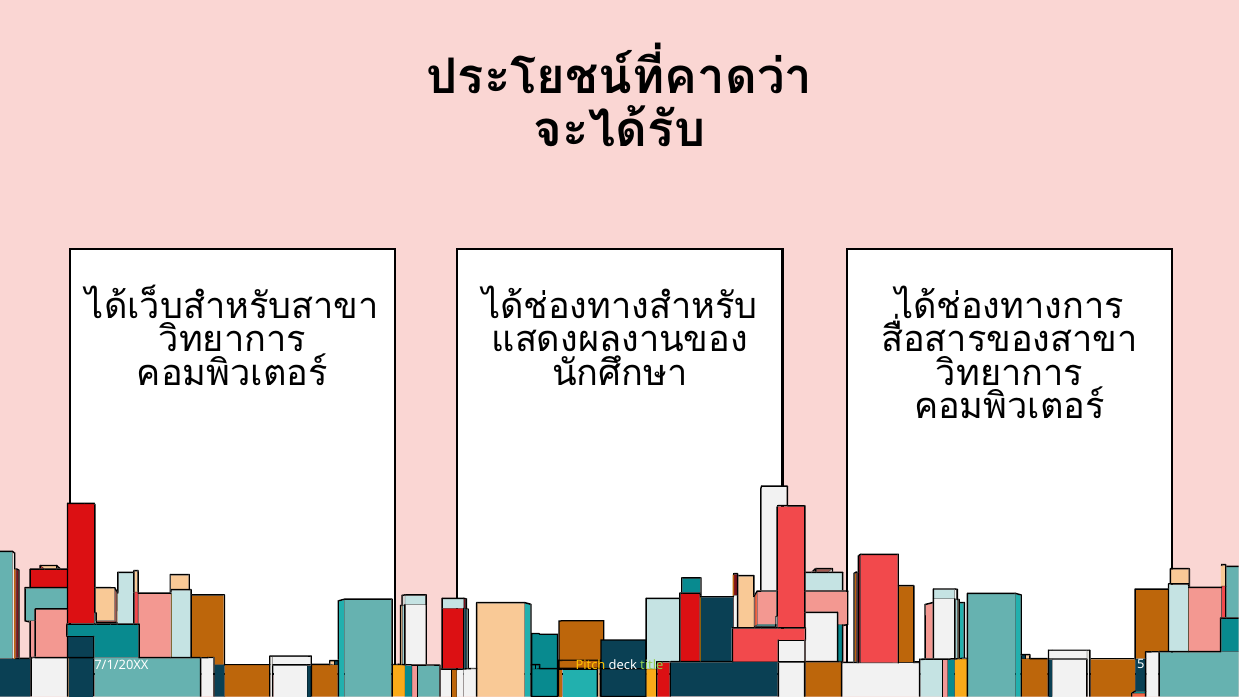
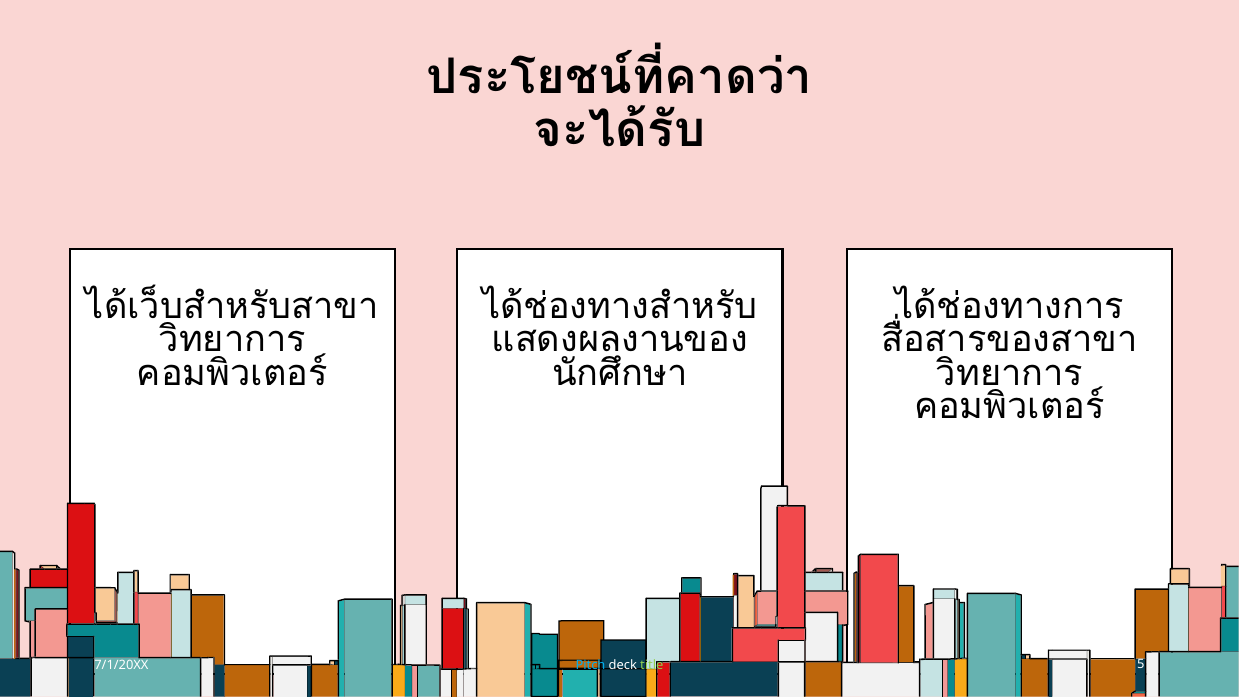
Pitch colour: yellow -> light blue
